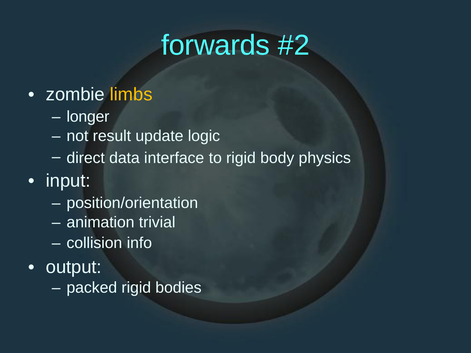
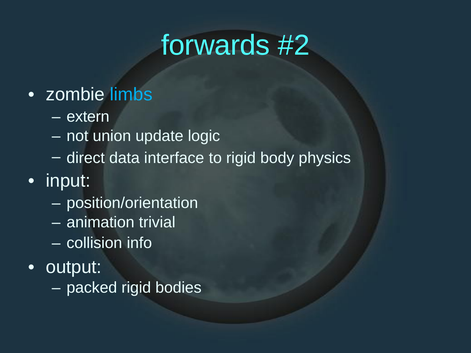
limbs colour: yellow -> light blue
longer: longer -> extern
result: result -> union
